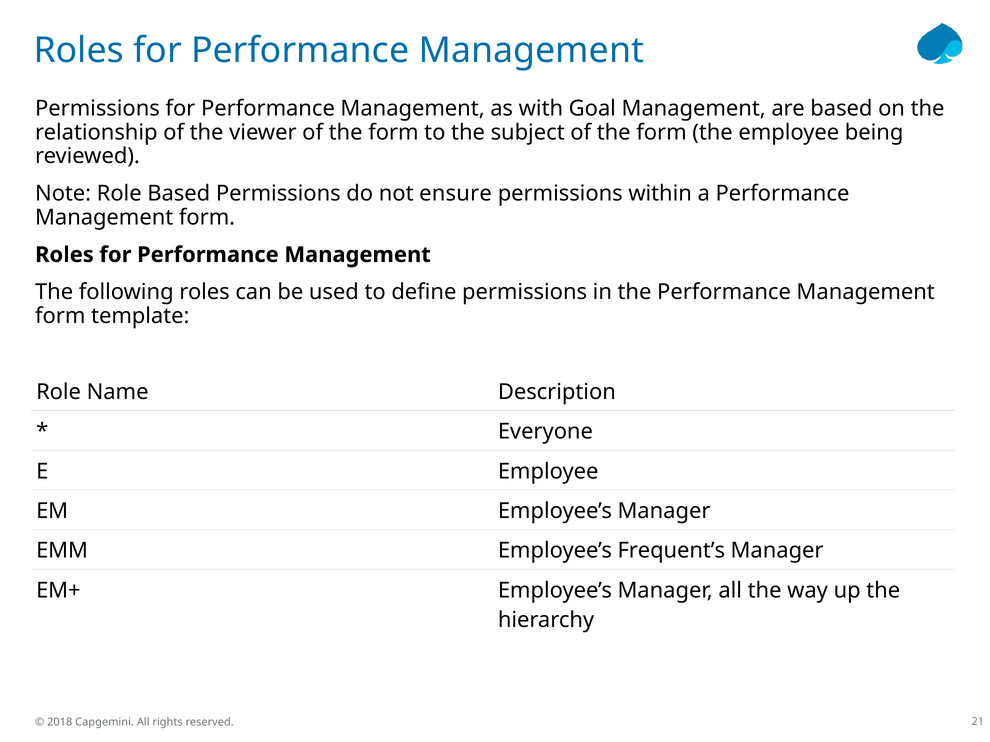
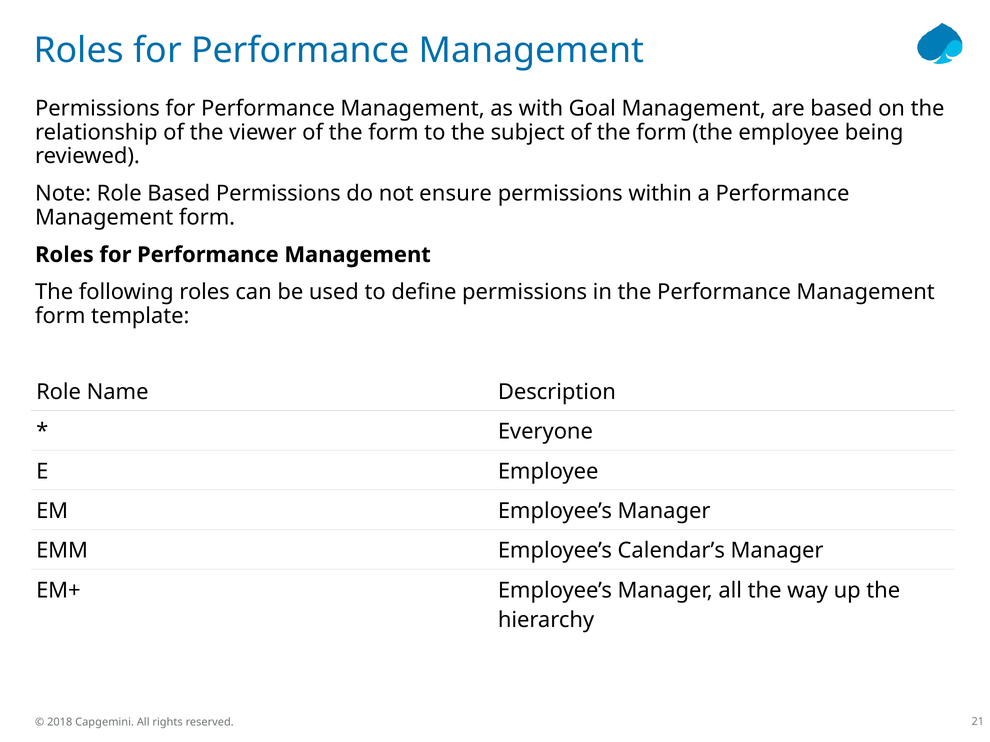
Frequent’s: Frequent’s -> Calendar’s
